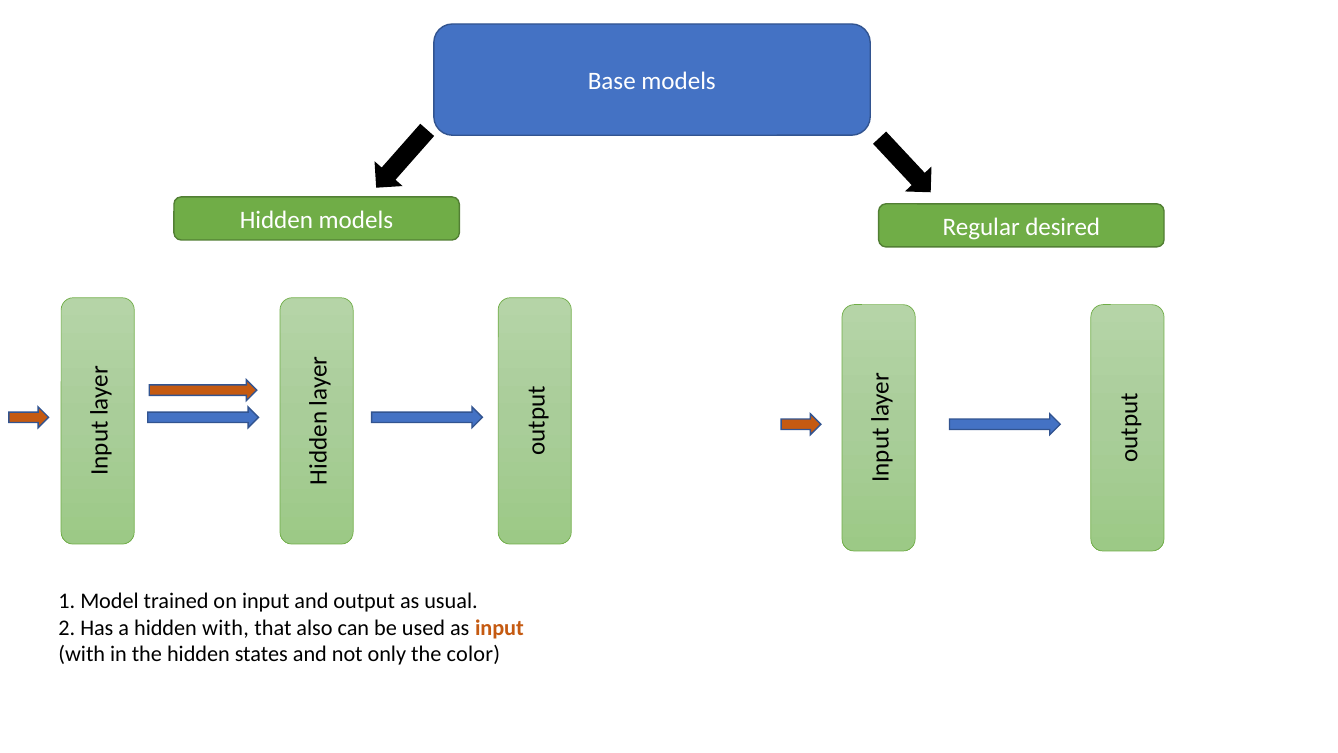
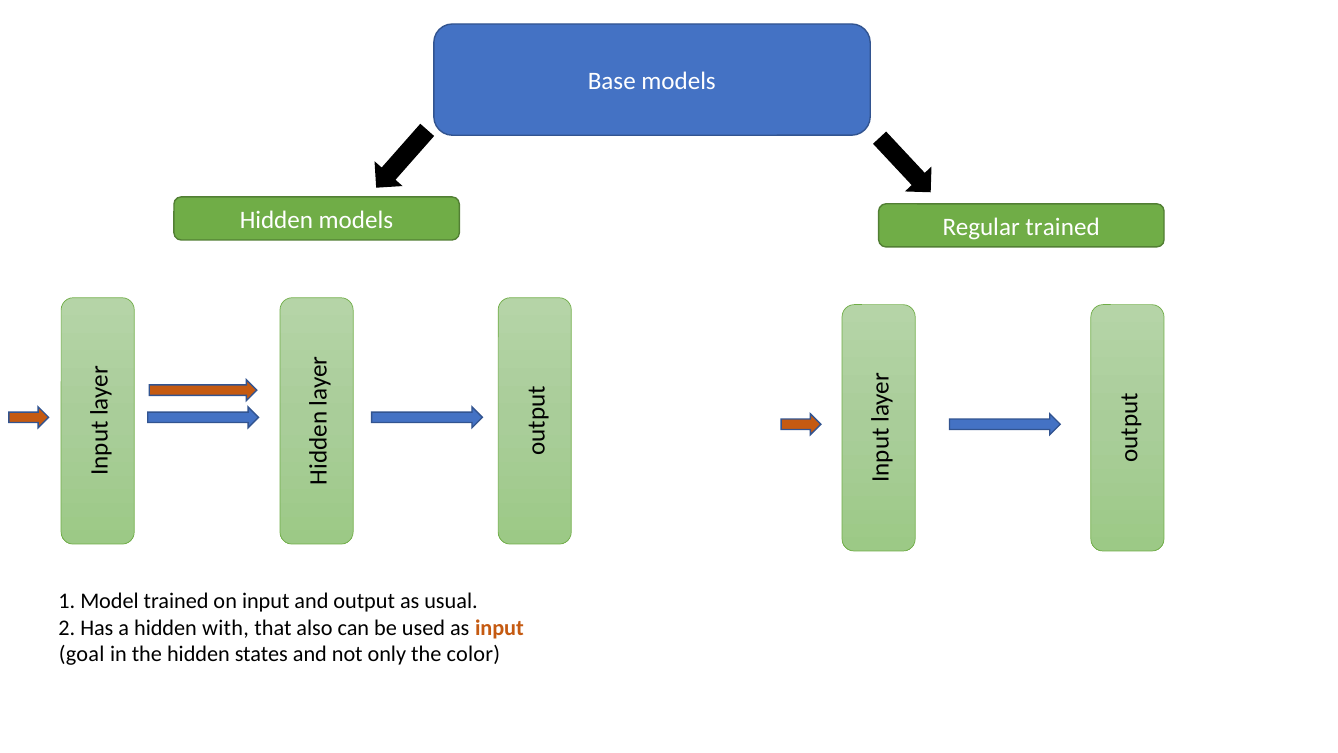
Regular desired: desired -> trained
with at (82, 654): with -> goal
